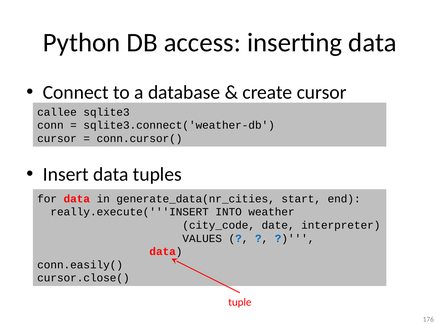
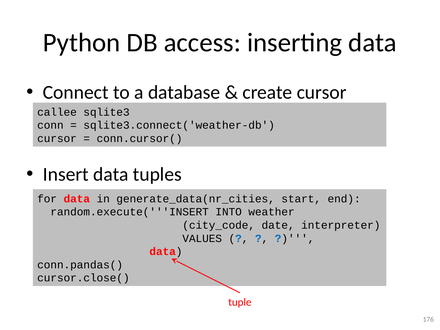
really.execute('''INSERT: really.execute('''INSERT -> random.execute('''INSERT
conn.easily(: conn.easily( -> conn.pandas(
